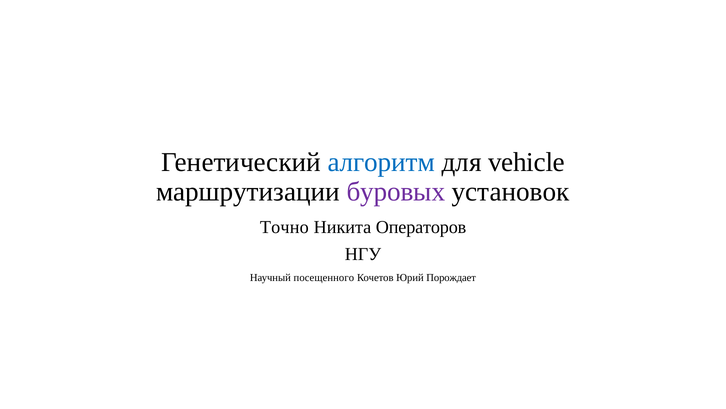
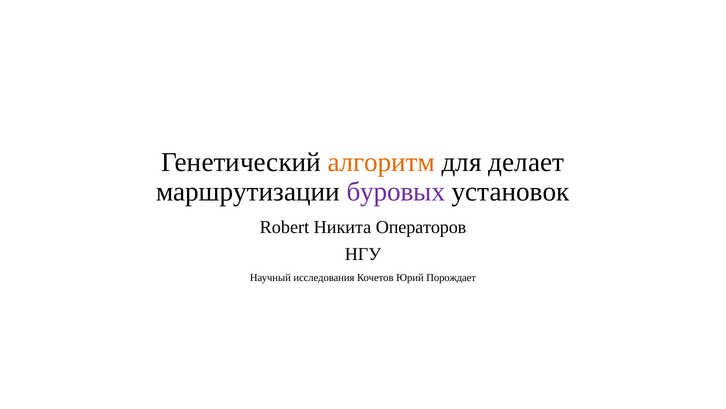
алгоритм colour: blue -> orange
vehicle: vehicle -> делает
Точно: Точно -> Robert
посещенного: посещенного -> исследования
